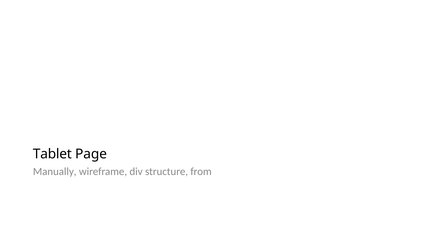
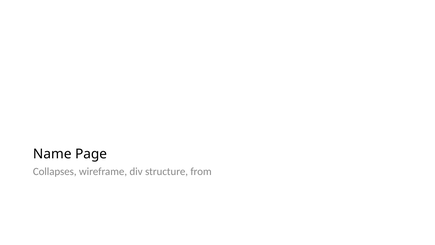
Tablet: Tablet -> Name
Manually: Manually -> Collapses
